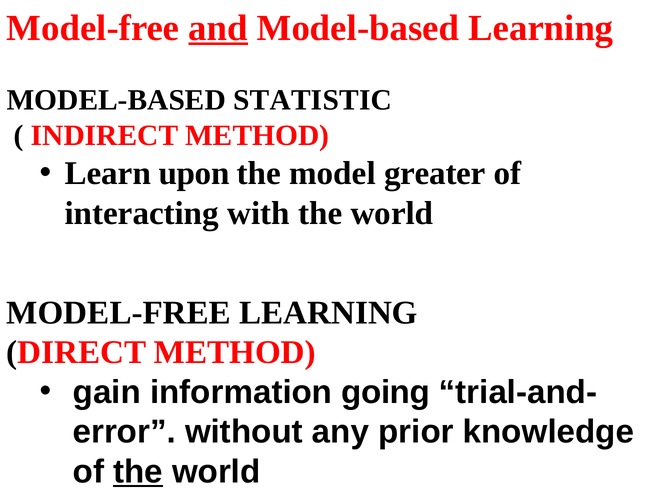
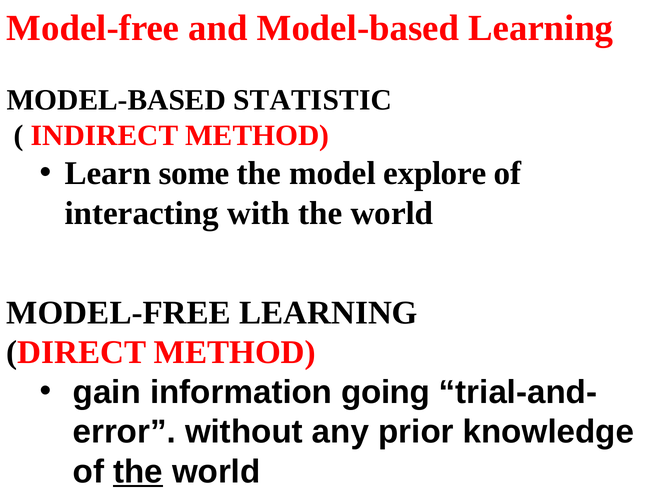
and underline: present -> none
upon: upon -> some
greater: greater -> explore
